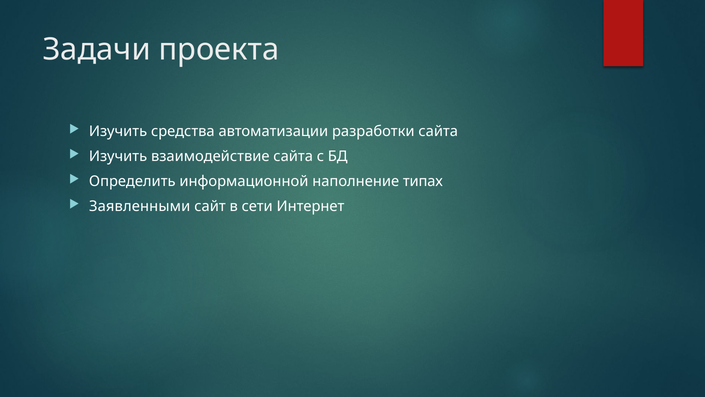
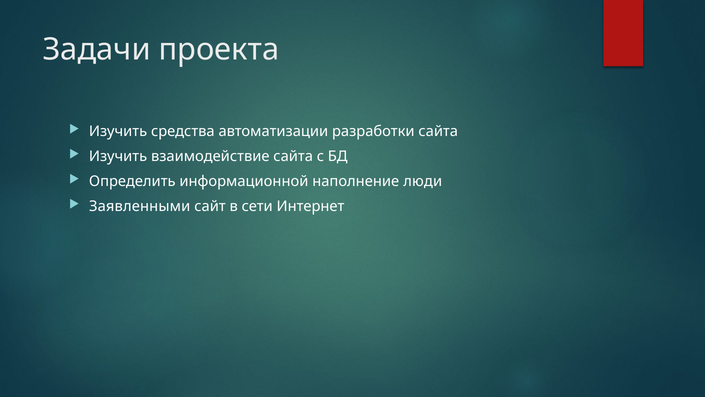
типах: типах -> люди
